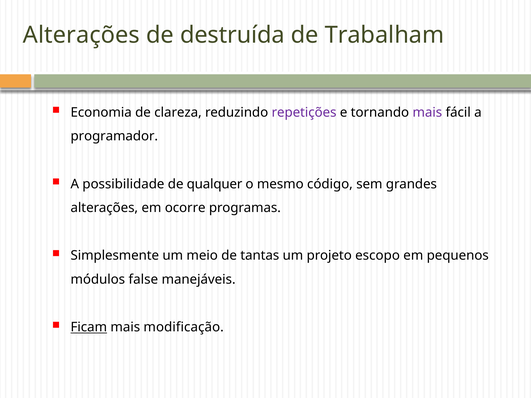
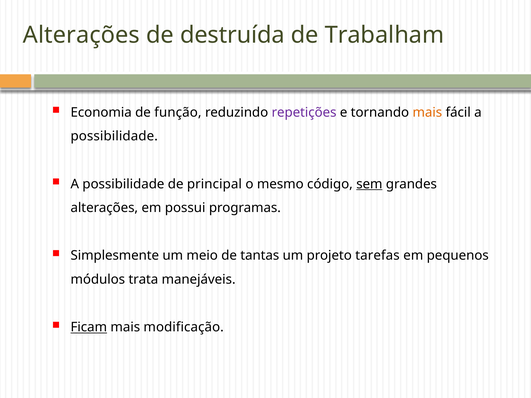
clareza: clareza -> função
mais at (427, 112) colour: purple -> orange
programador at (114, 136): programador -> possibilidade
qualquer: qualquer -> principal
sem underline: none -> present
ocorre: ocorre -> possui
escopo: escopo -> tarefas
false: false -> trata
